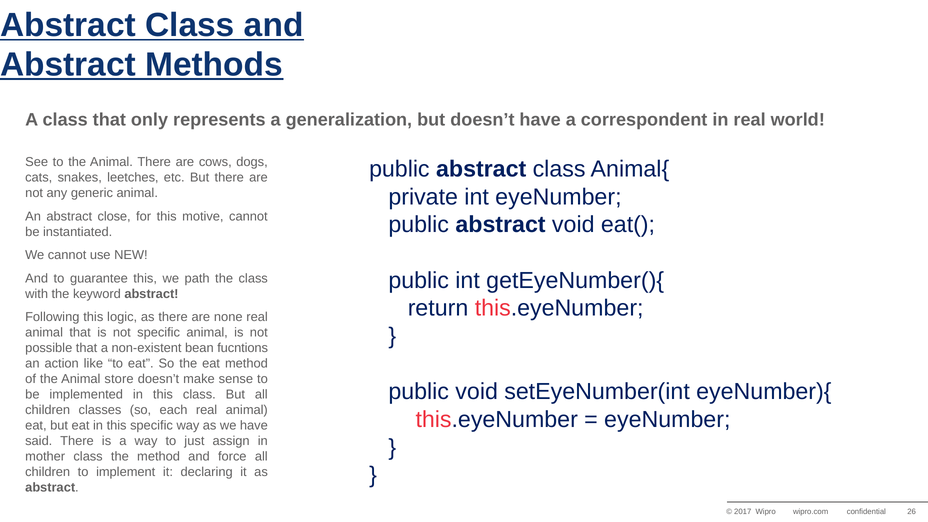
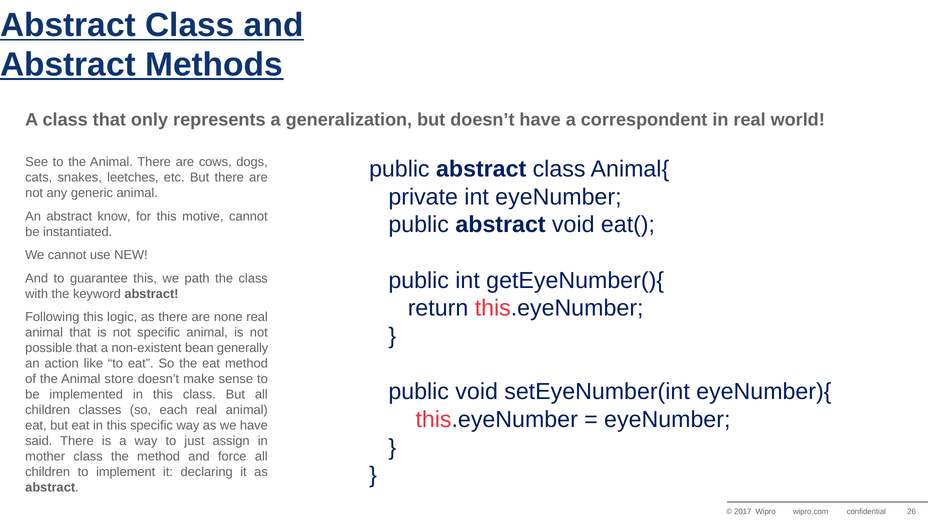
close: close -> know
fucntions: fucntions -> generally
